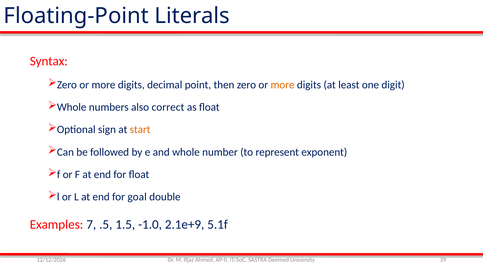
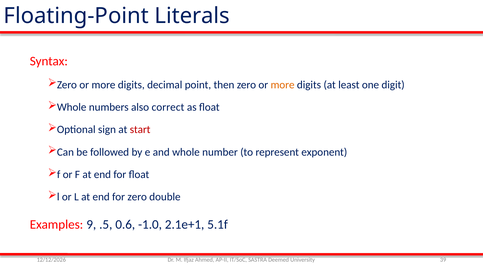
start colour: orange -> red
for goal: goal -> zero
7: 7 -> 9
1.5: 1.5 -> 0.6
2.1e+9: 2.1e+9 -> 2.1e+1
